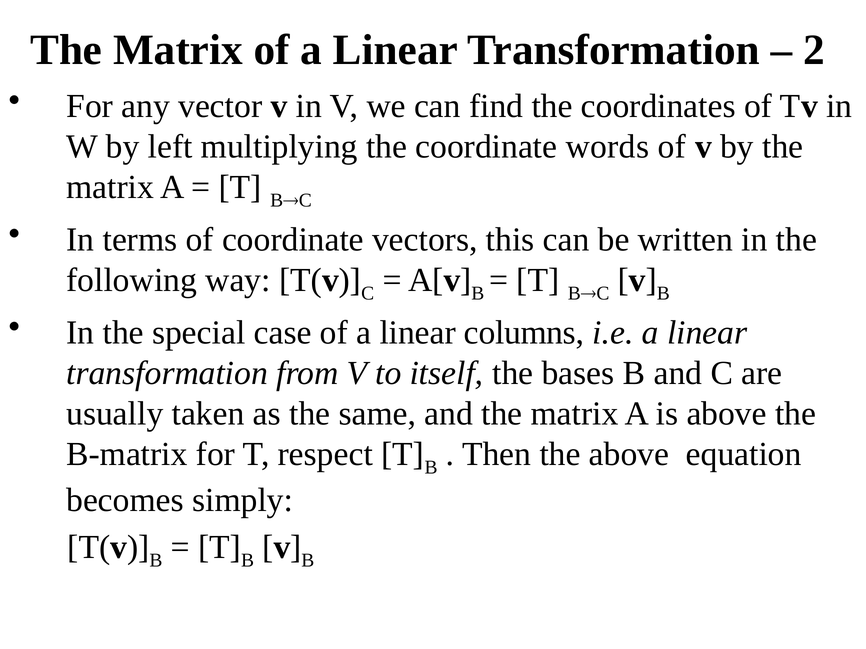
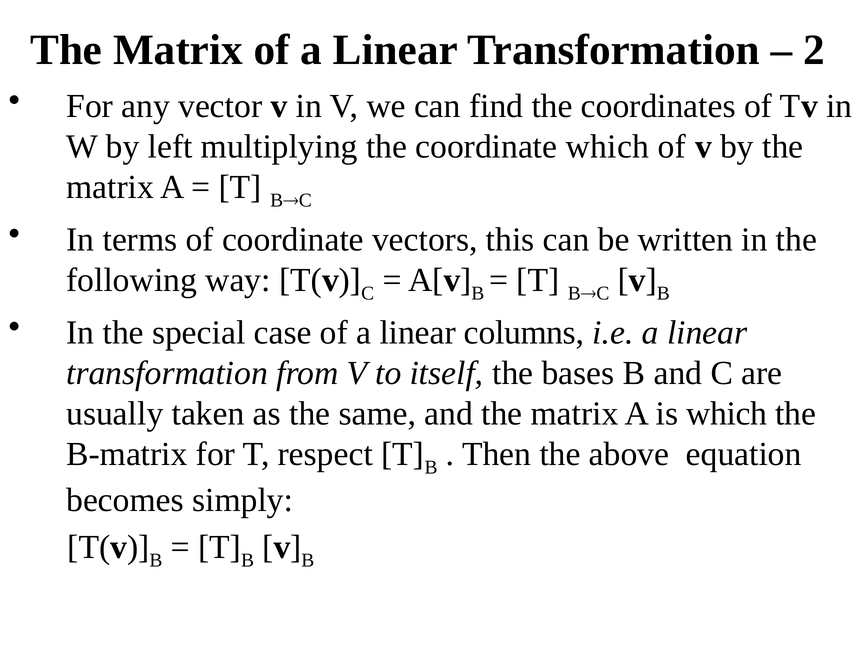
coordinate words: words -> which
is above: above -> which
